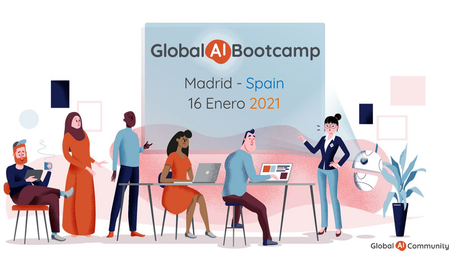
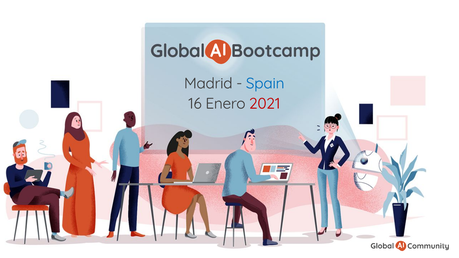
2021 colour: orange -> red
